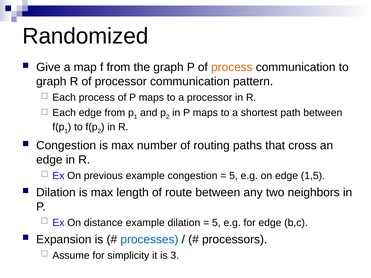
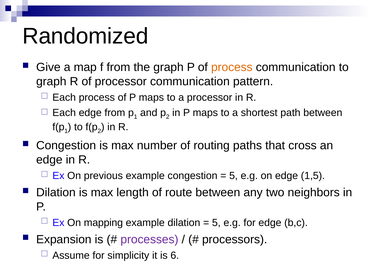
distance: distance -> mapping
processes colour: blue -> purple
3: 3 -> 6
